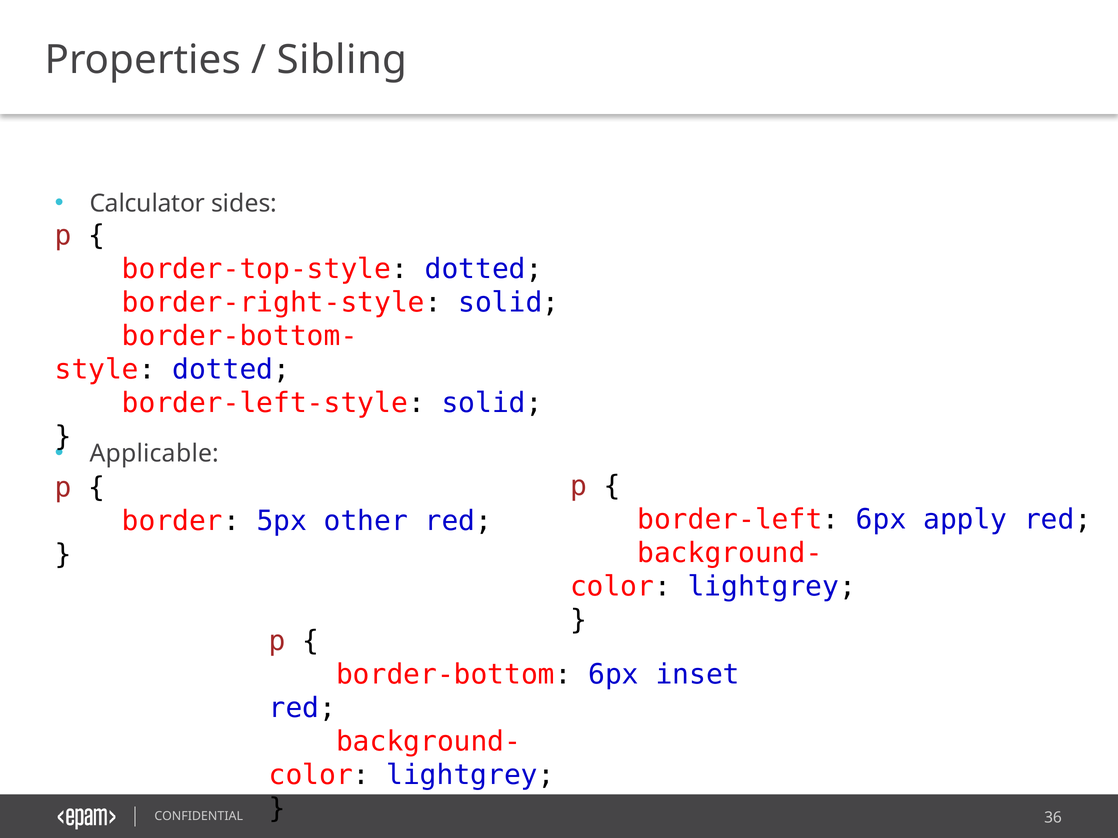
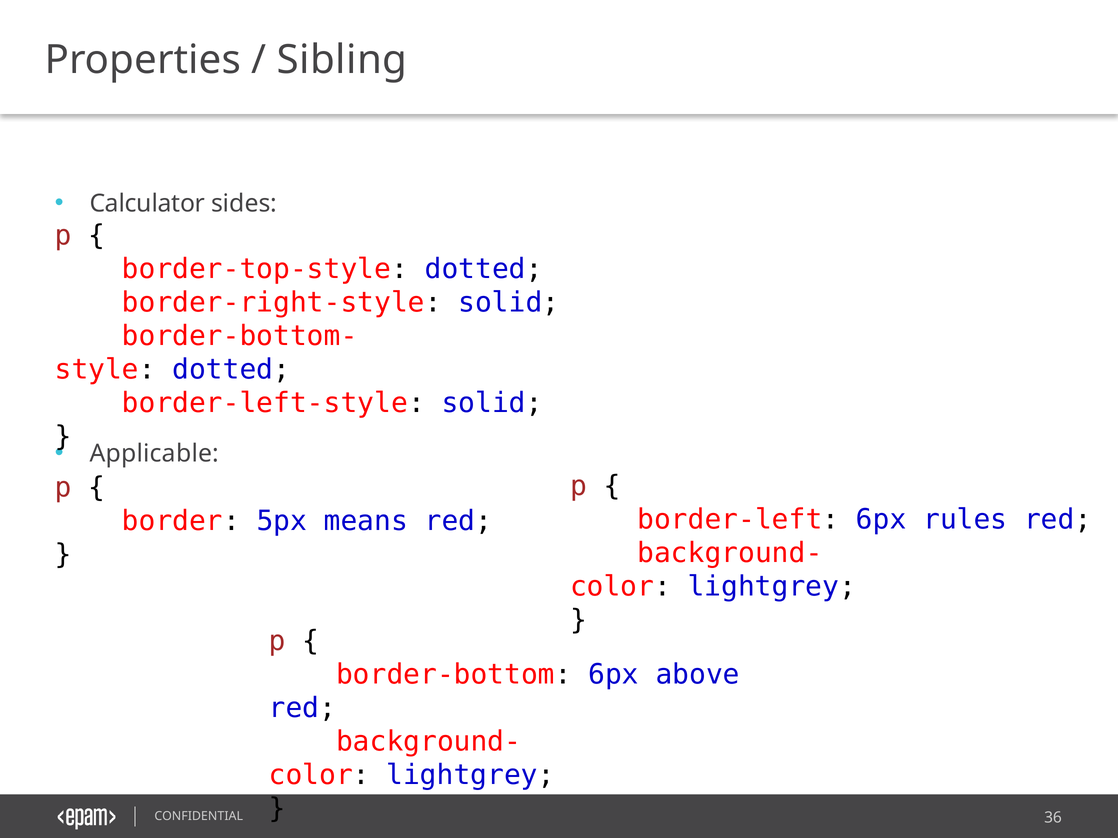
apply: apply -> rules
other: other -> means
inset: inset -> above
